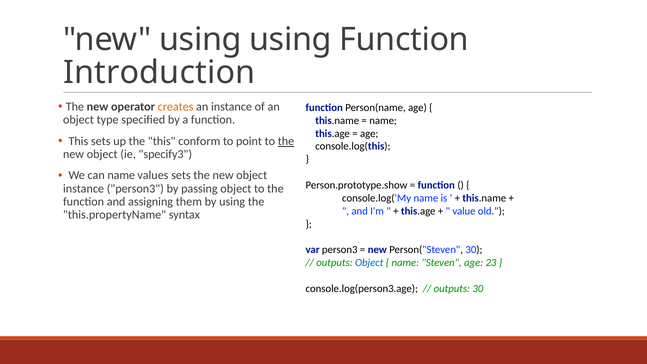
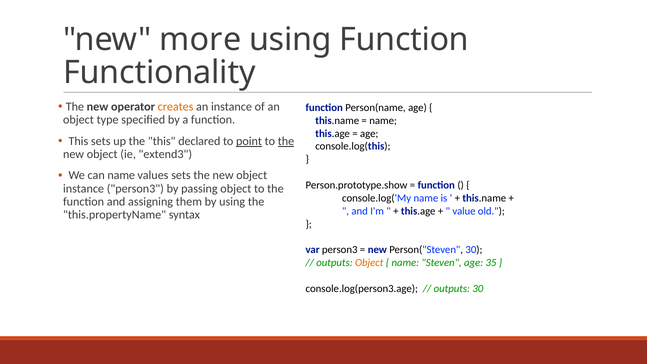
new using: using -> more
Introduction: Introduction -> Functionality
conform: conform -> declared
point underline: none -> present
specify3: specify3 -> extend3
Object at (369, 263) colour: blue -> orange
23: 23 -> 35
